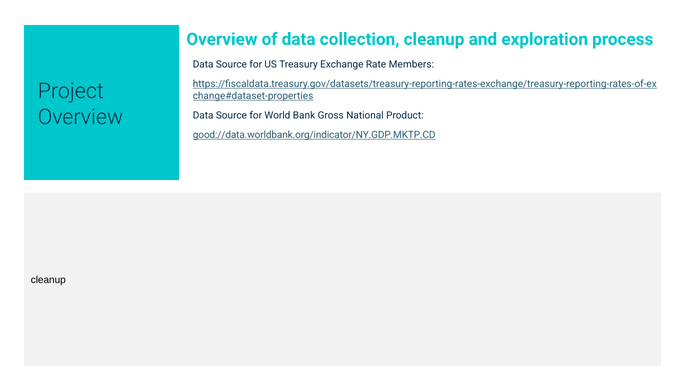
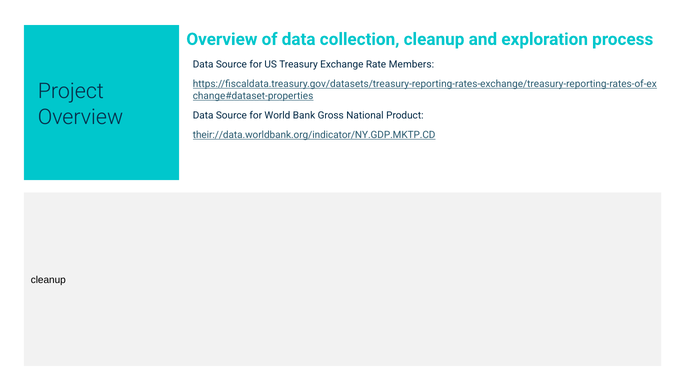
good://data.worldbank.org/indicator/NY.GDP.MKTP.CD: good://data.worldbank.org/indicator/NY.GDP.MKTP.CD -> their://data.worldbank.org/indicator/NY.GDP.MKTP.CD
